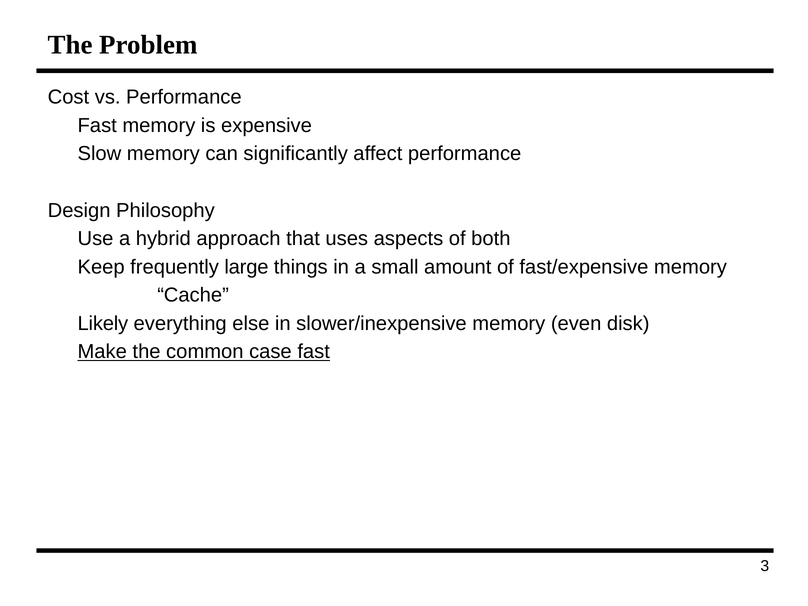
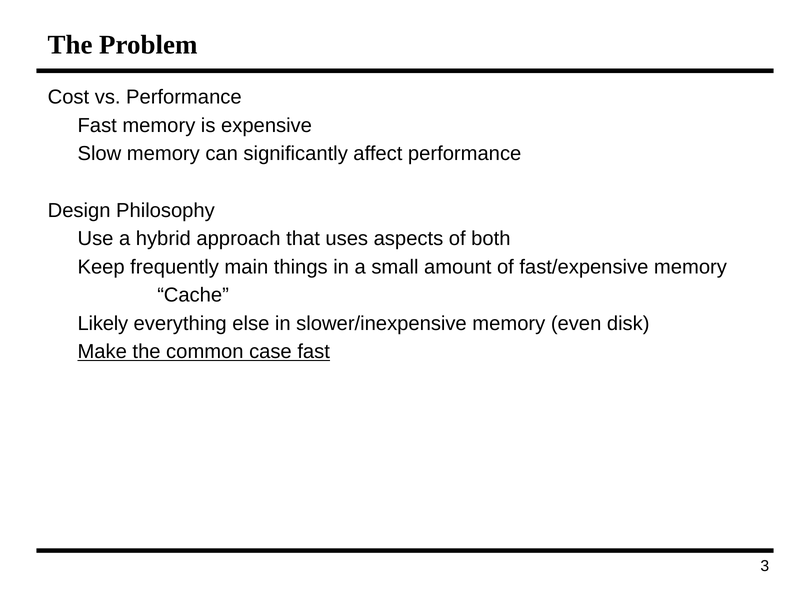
large: large -> main
